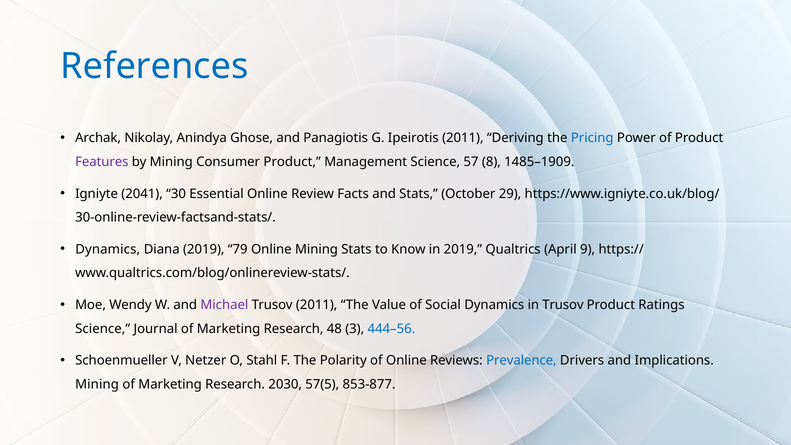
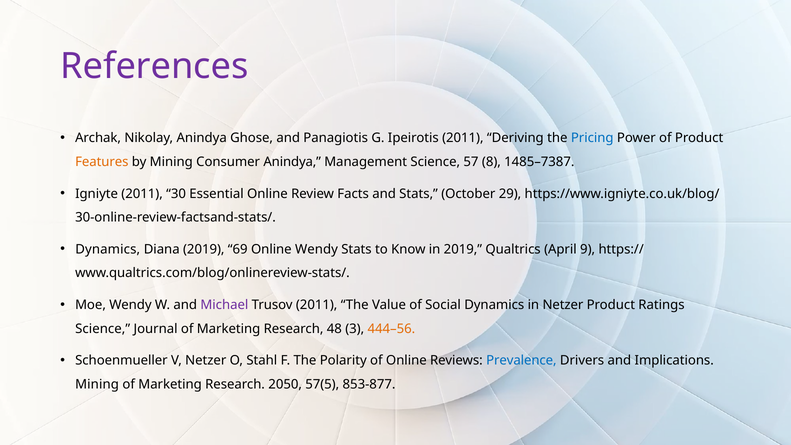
References colour: blue -> purple
Features colour: purple -> orange
Consumer Product: Product -> Anindya
1485–1909: 1485–1909 -> 1485–7387
Igniyte 2041: 2041 -> 2011
79: 79 -> 69
Online Mining: Mining -> Wendy
in Trusov: Trusov -> Netzer
444–56 colour: blue -> orange
2030: 2030 -> 2050
